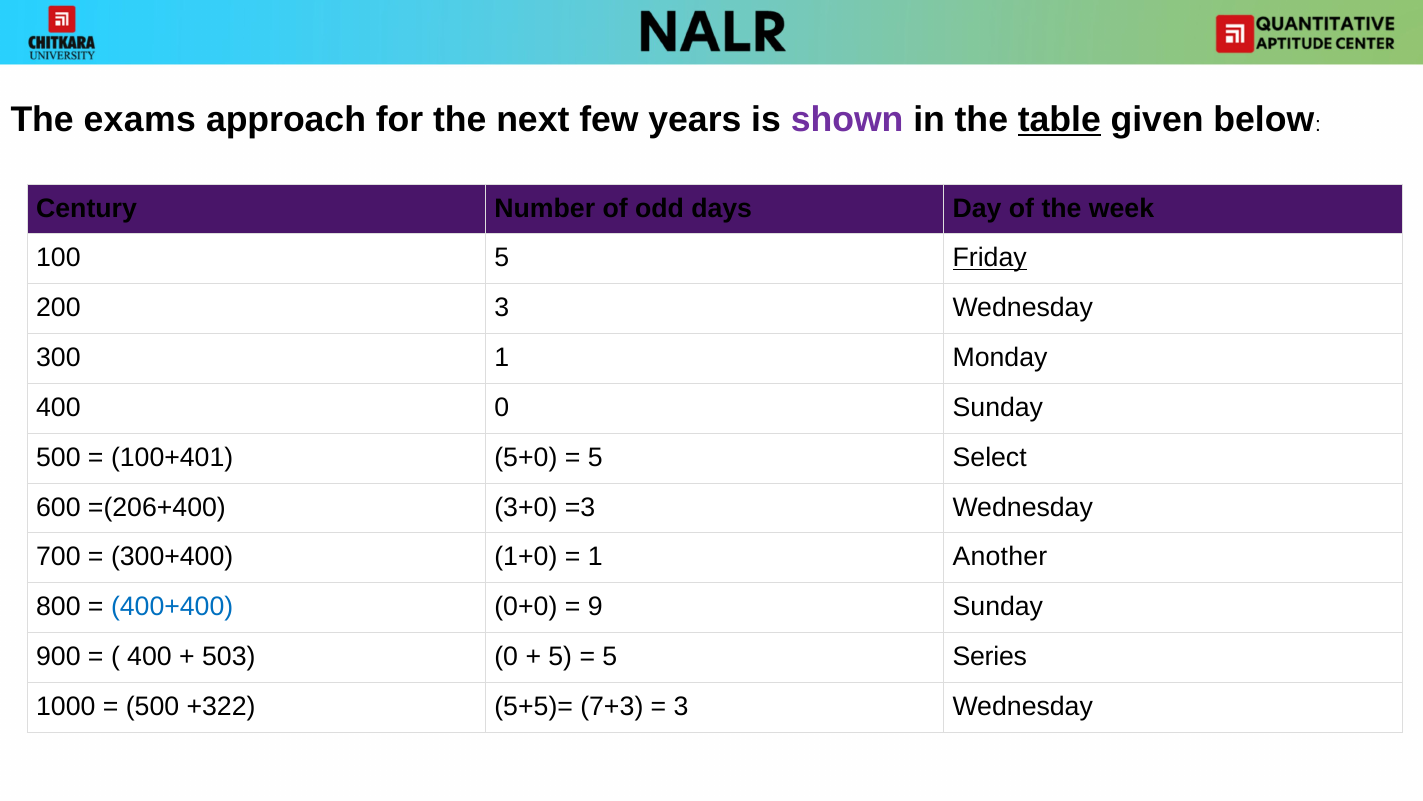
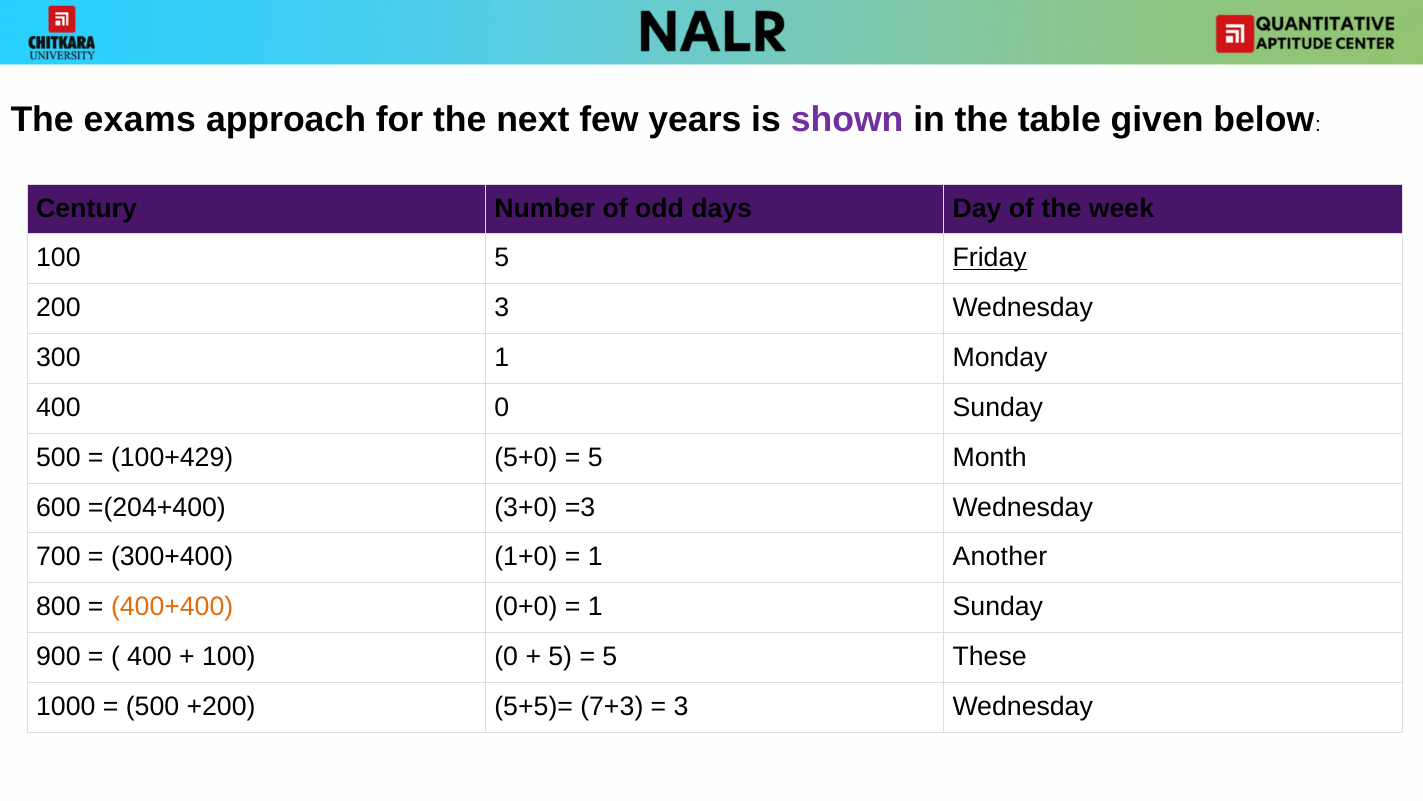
table underline: present -> none
100+401: 100+401 -> 100+429
Select: Select -> Month
=(206+400: =(206+400 -> =(204+400
400+400 colour: blue -> orange
9 at (595, 606): 9 -> 1
503 at (229, 656): 503 -> 100
Series: Series -> These
+322: +322 -> +200
